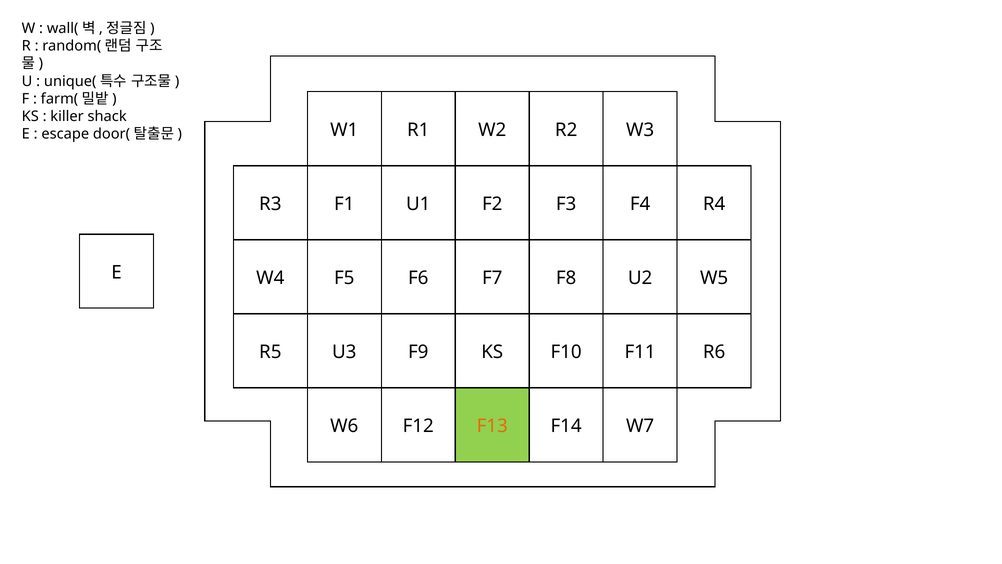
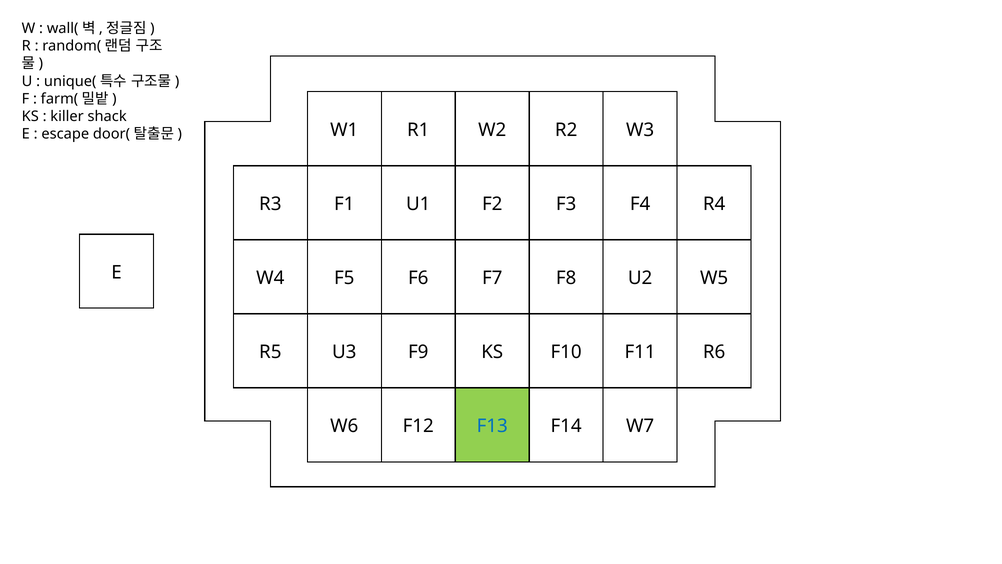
F13 colour: orange -> blue
